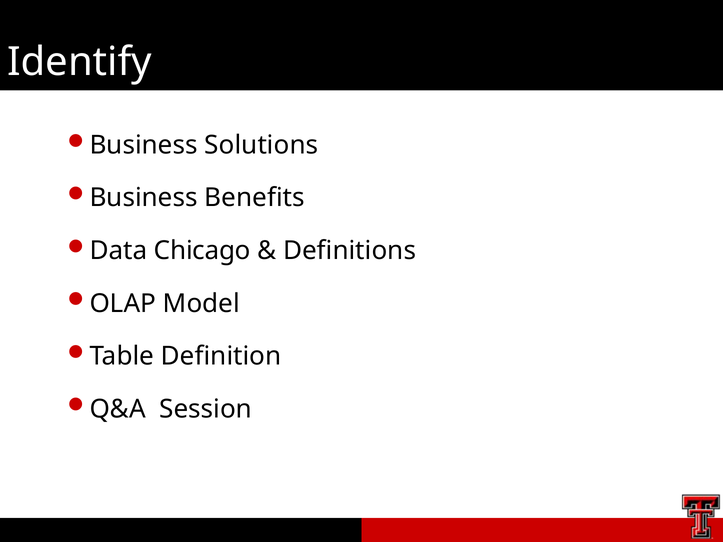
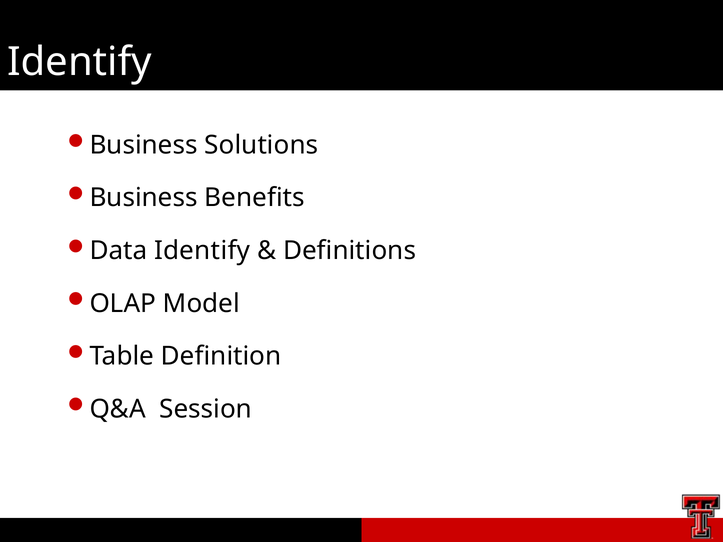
Data Chicago: Chicago -> Identify
